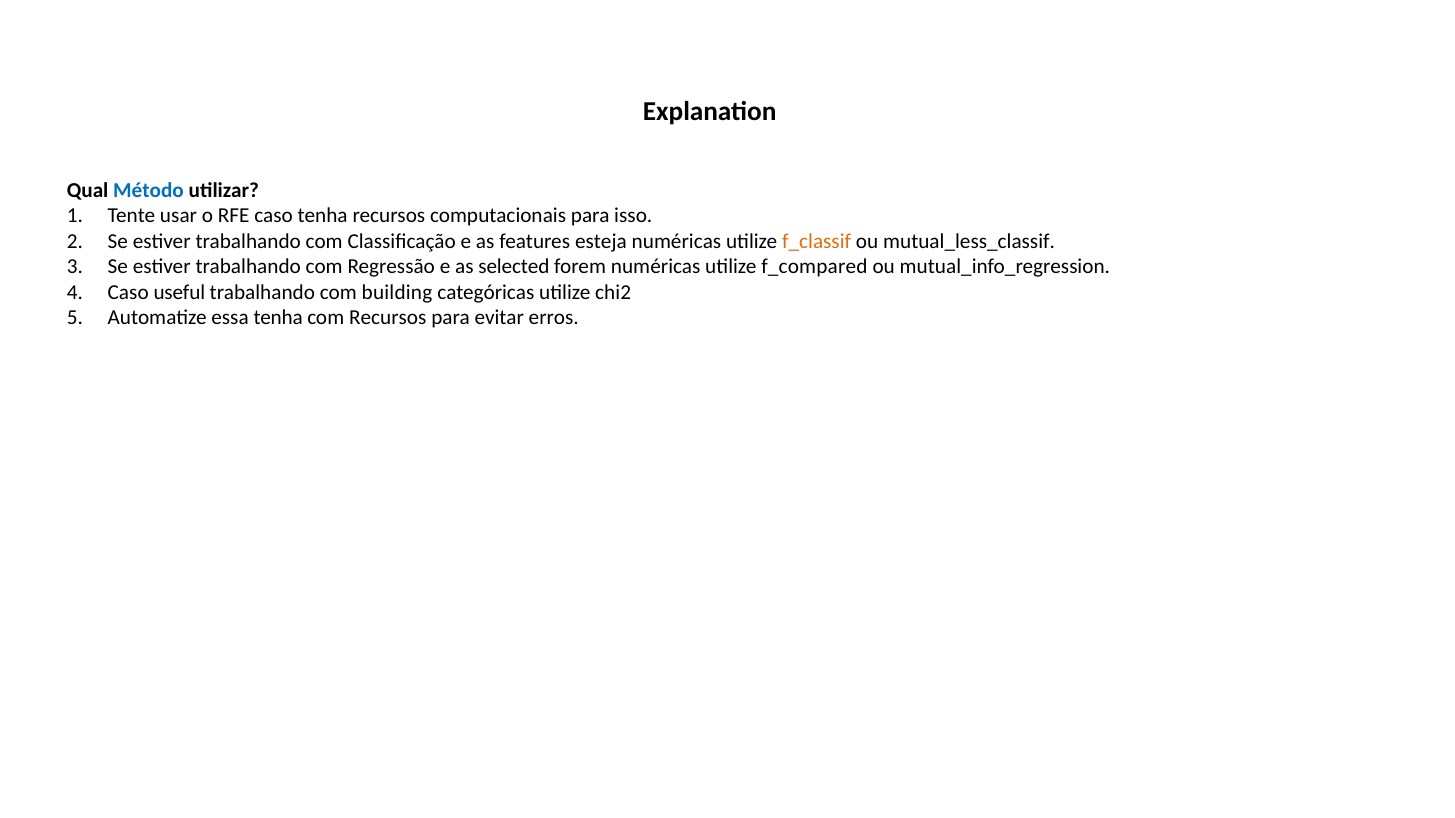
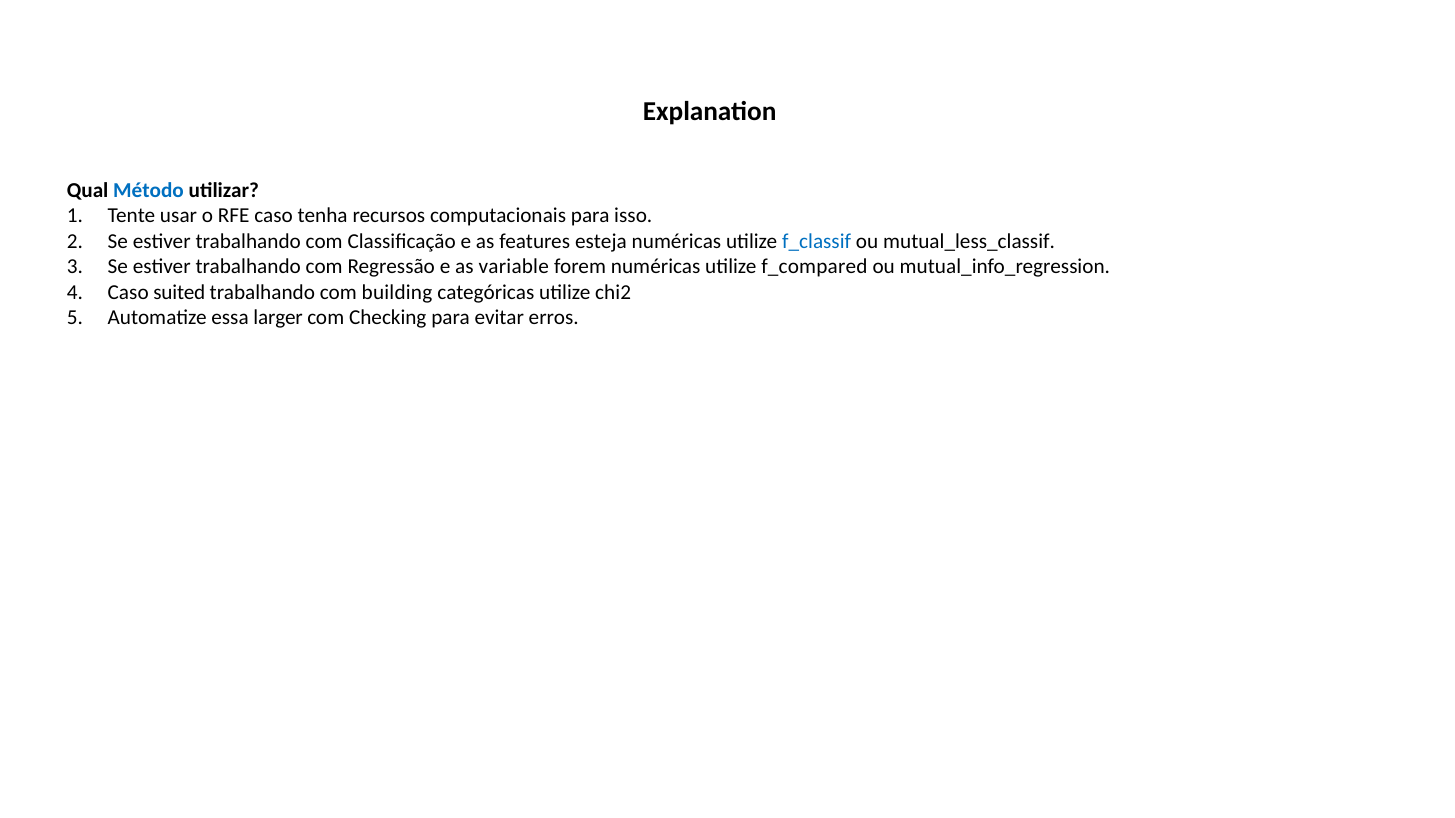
f_classif colour: orange -> blue
selected: selected -> variable
useful: useful -> suited
essa tenha: tenha -> larger
com Recursos: Recursos -> Checking
